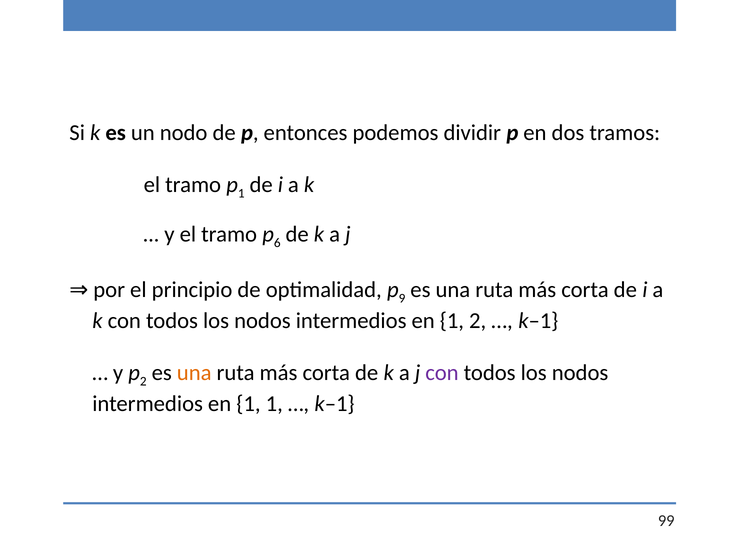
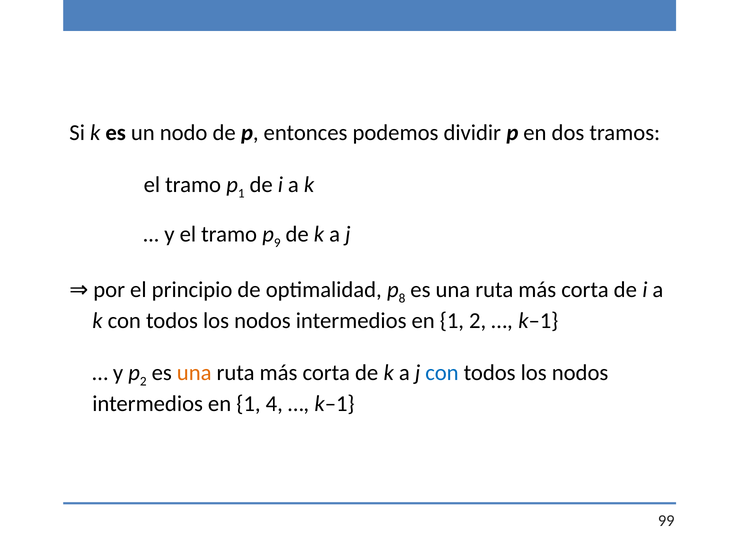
6: 6 -> 9
9: 9 -> 8
con at (442, 372) colour: purple -> blue
1 1: 1 -> 4
